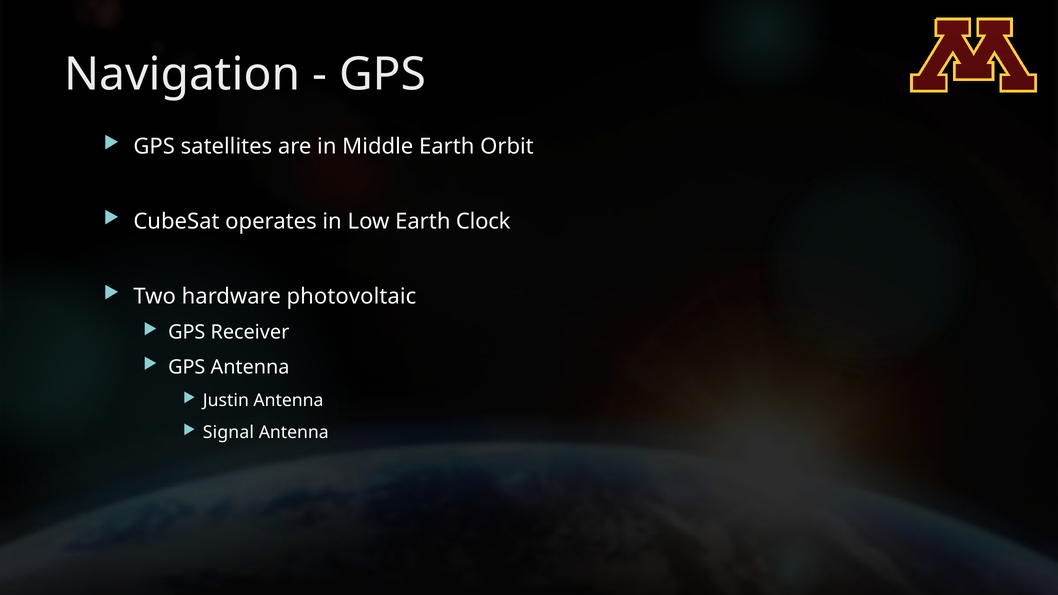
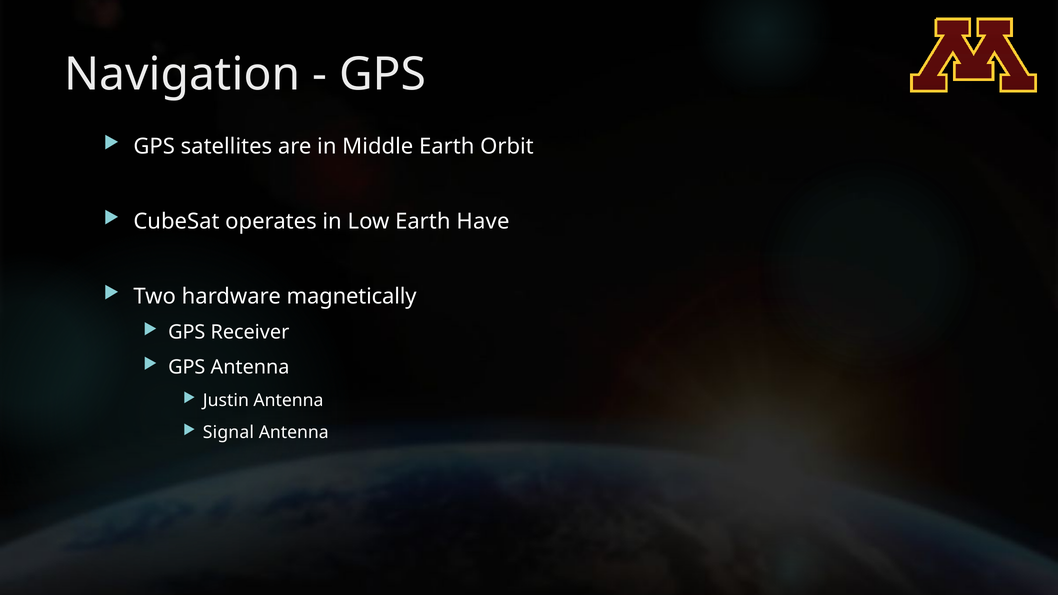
Clock: Clock -> Have
photovoltaic: photovoltaic -> magnetically
